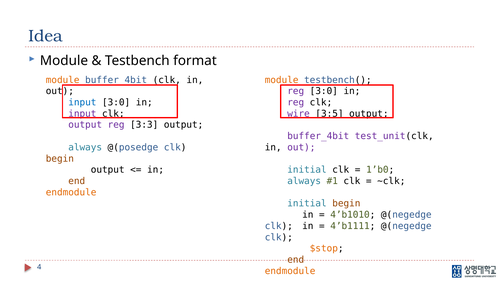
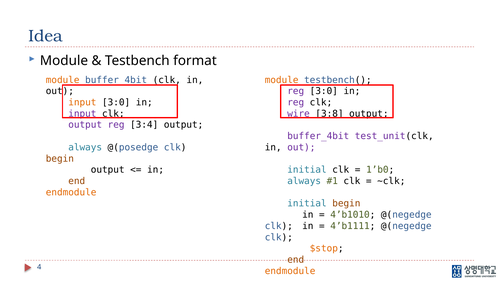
input at (82, 102) colour: blue -> orange
3:5: 3:5 -> 3:8
3:3: 3:3 -> 3:4
